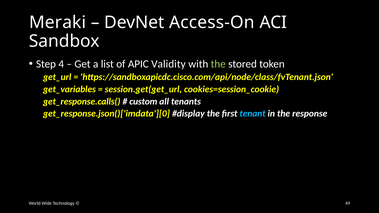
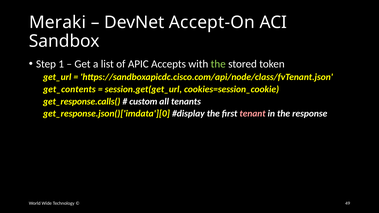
Access-On: Access-On -> Accept-On
4: 4 -> 1
Validity: Validity -> Accepts
get_variables: get_variables -> get_contents
tenant colour: light blue -> pink
